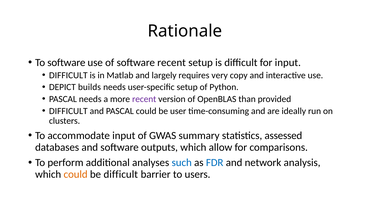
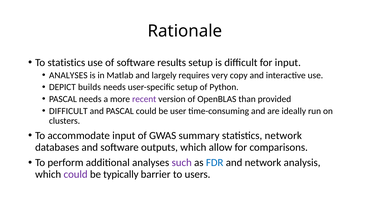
To software: software -> statistics
software recent: recent -> results
DIFFICULT at (68, 75): DIFFICULT -> ANALYSES
statistics assessed: assessed -> network
such colour: blue -> purple
could at (76, 174) colour: orange -> purple
be difficult: difficult -> typically
